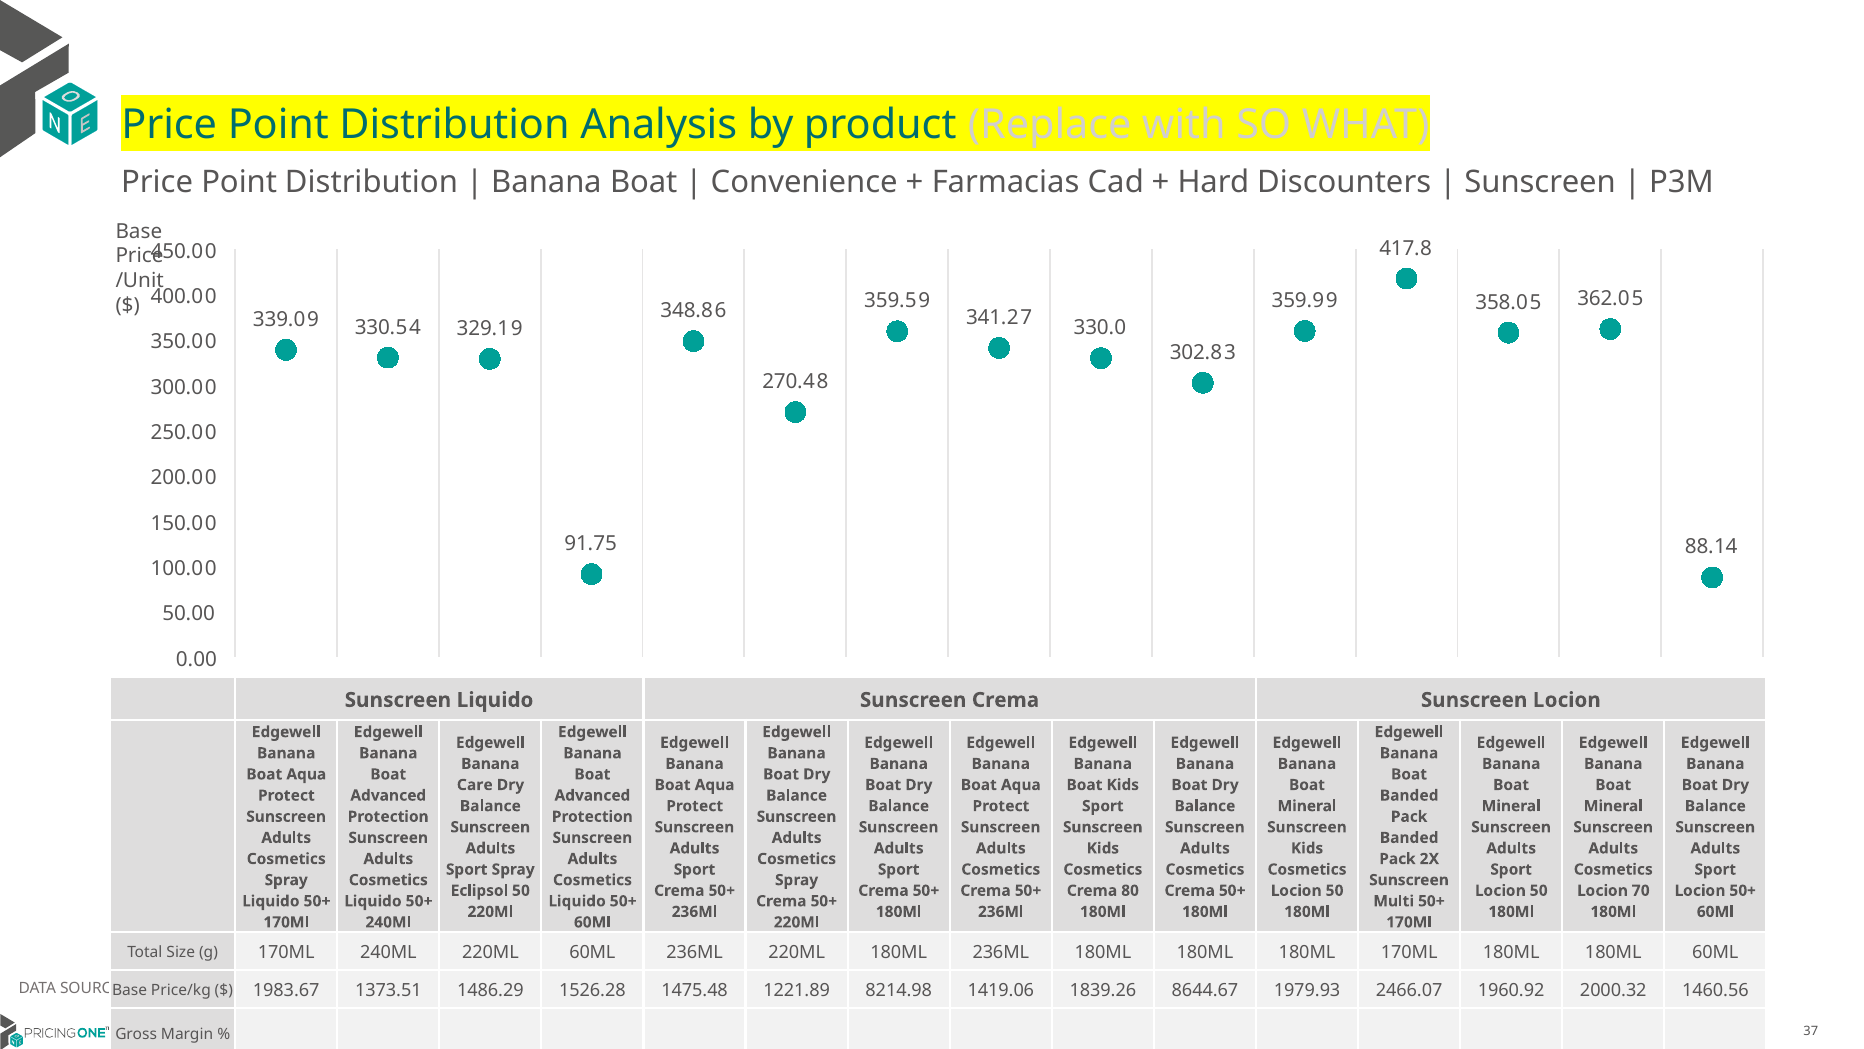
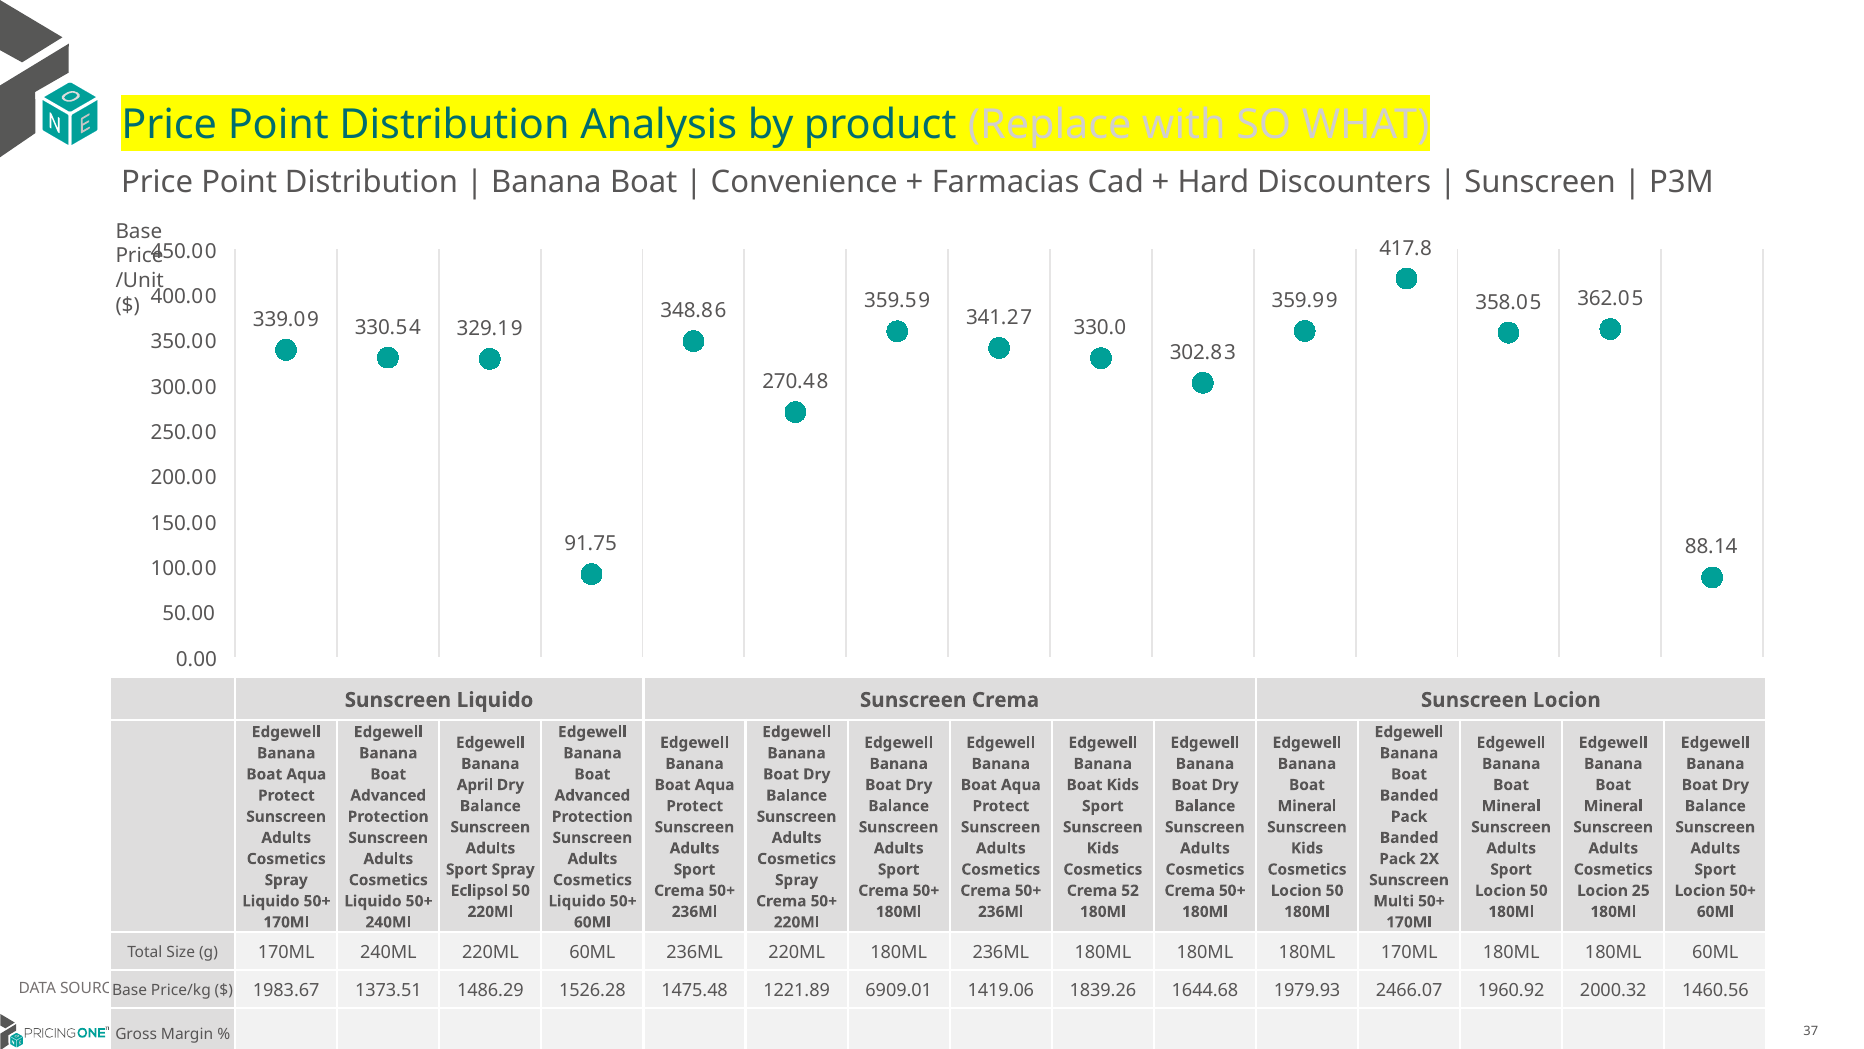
Care at (475, 785): Care -> April
80: 80 -> 52
70: 70 -> 25
8214.98: 8214.98 -> 6909.01
8644.67: 8644.67 -> 1644.68
